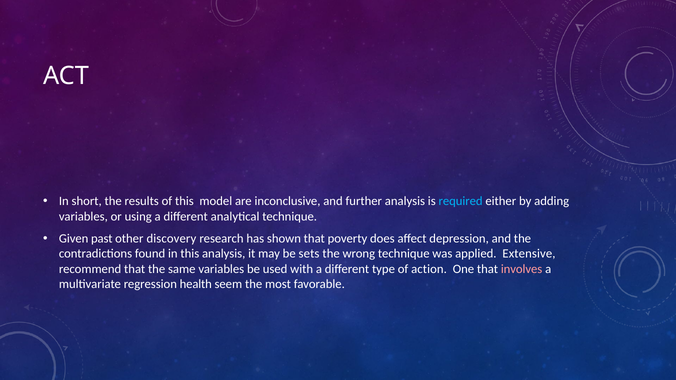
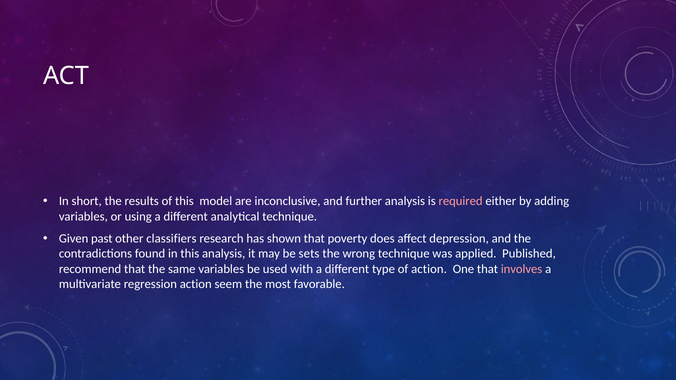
required colour: light blue -> pink
discovery: discovery -> classifiers
Extensive: Extensive -> Published
regression health: health -> action
